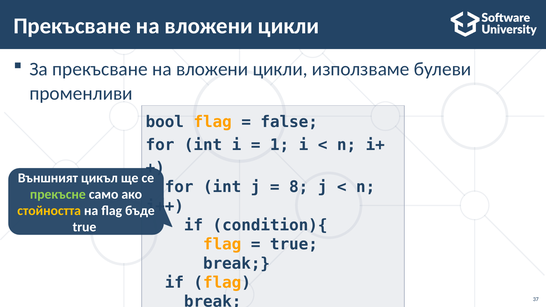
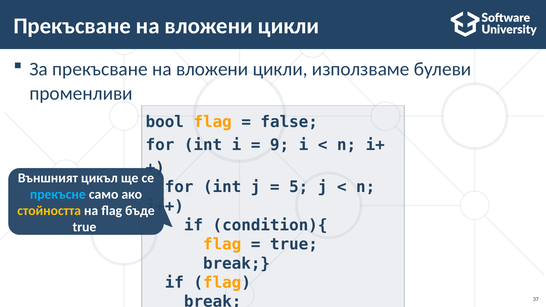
1: 1 -> 9
8: 8 -> 5
прекъсне colour: light green -> light blue
